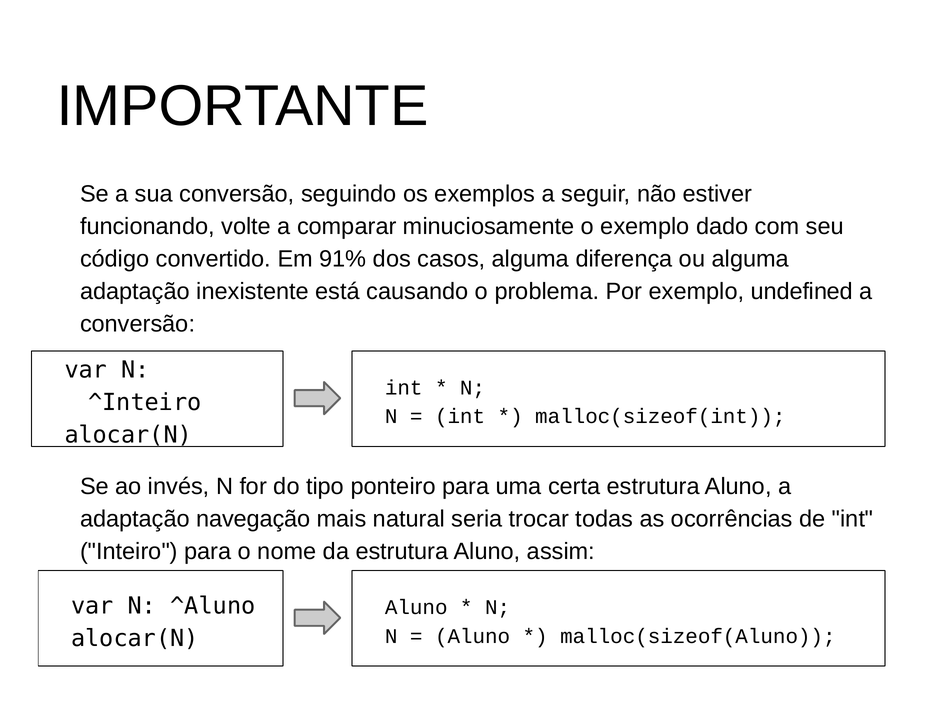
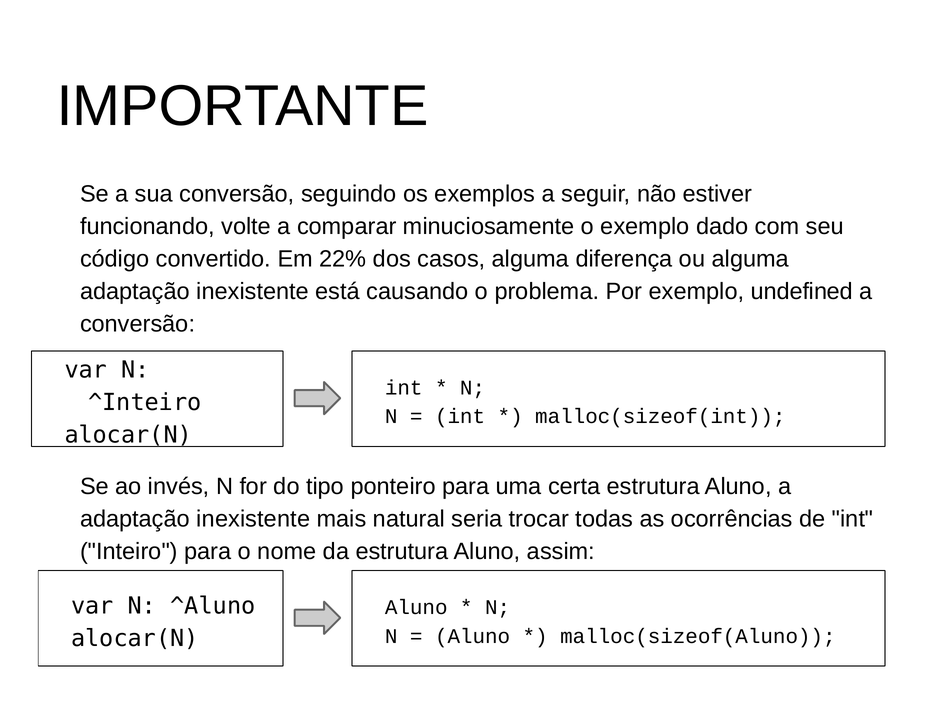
91%: 91% -> 22%
navegação at (253, 519): navegação -> inexistente
